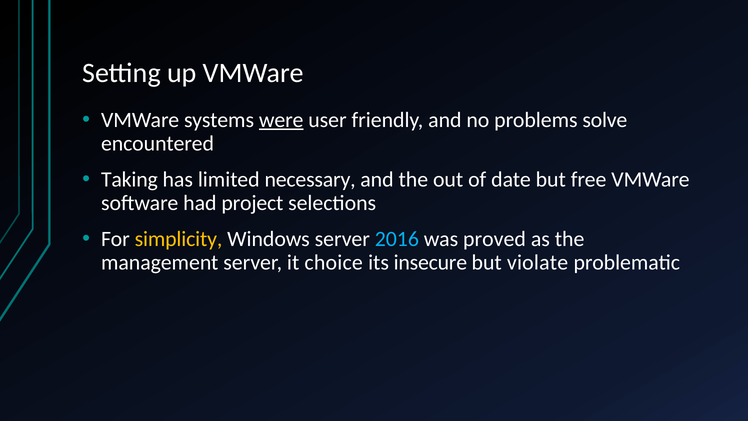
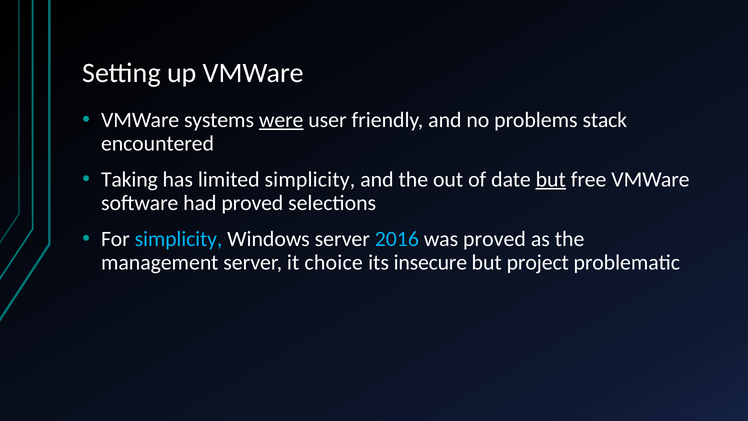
solve: solve -> stack
limited necessary: necessary -> simplicity
but at (551, 179) underline: none -> present
had project: project -> proved
simplicity at (179, 239) colour: yellow -> light blue
violate: violate -> project
